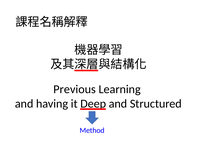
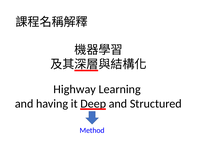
Previous: Previous -> Highway
